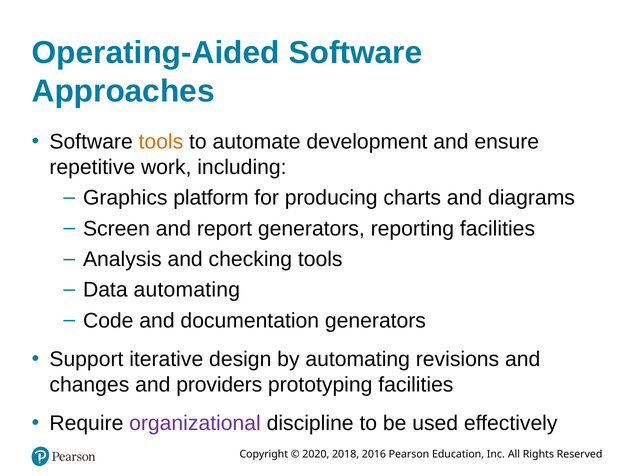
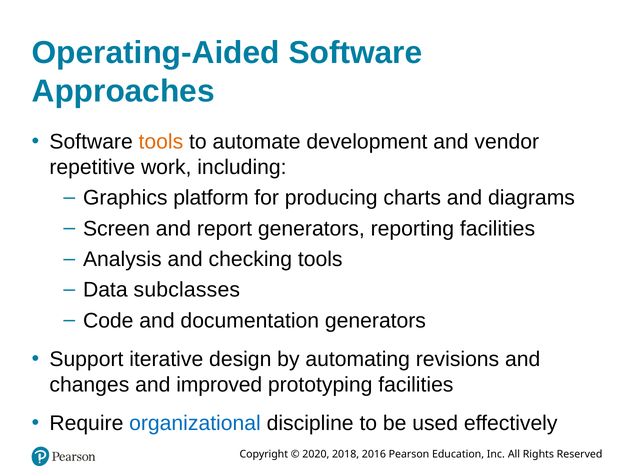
ensure: ensure -> vendor
Data automating: automating -> subclasses
providers: providers -> improved
organizational colour: purple -> blue
